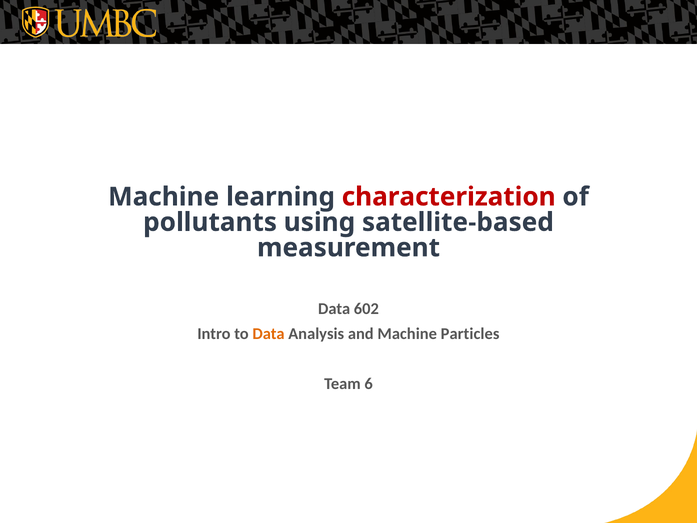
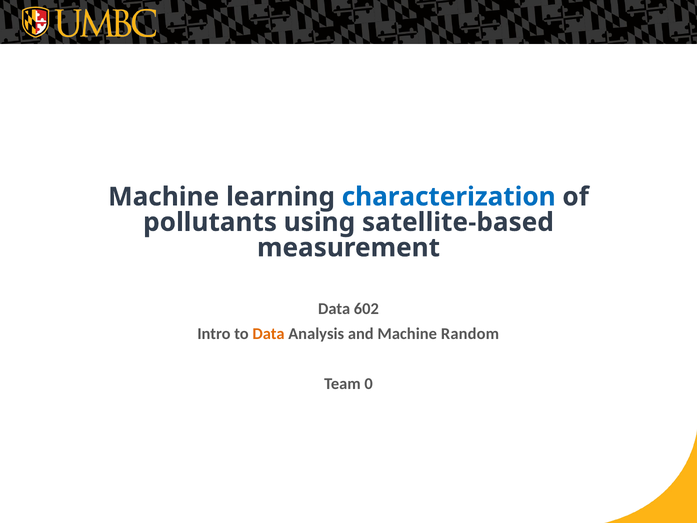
characterization colour: red -> blue
Particles: Particles -> Random
6: 6 -> 0
